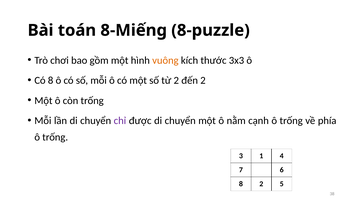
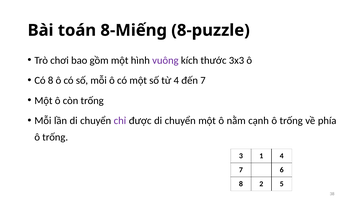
vuông colour: orange -> purple
từ 2: 2 -> 4
đến 2: 2 -> 7
